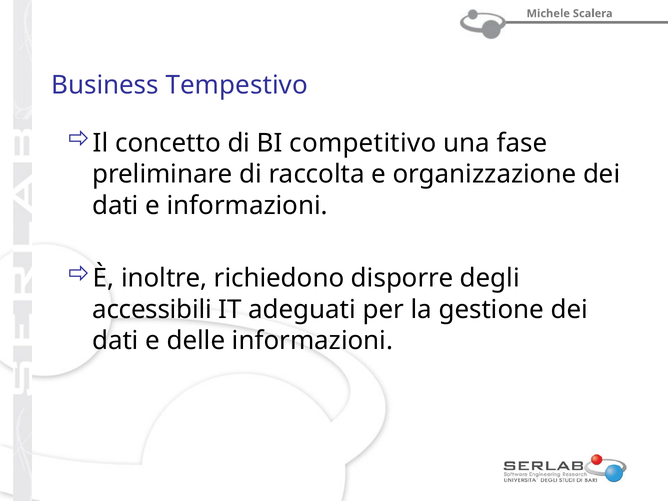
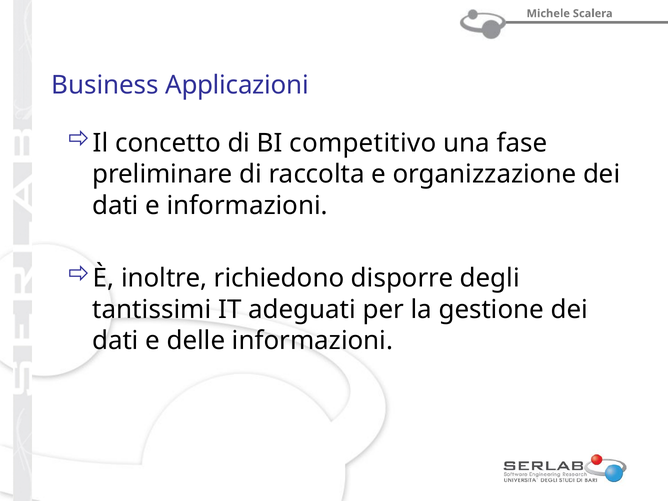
Tempestivo: Tempestivo -> Applicazioni
accessibili: accessibili -> tantissimi
